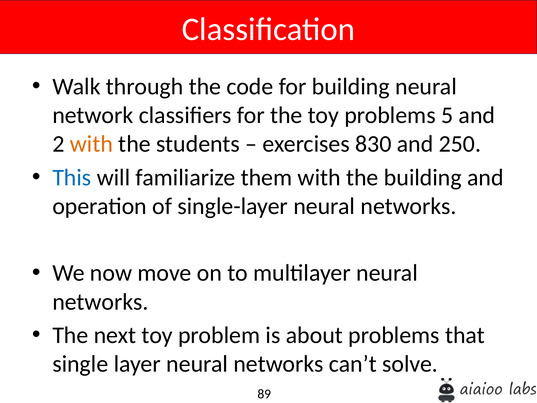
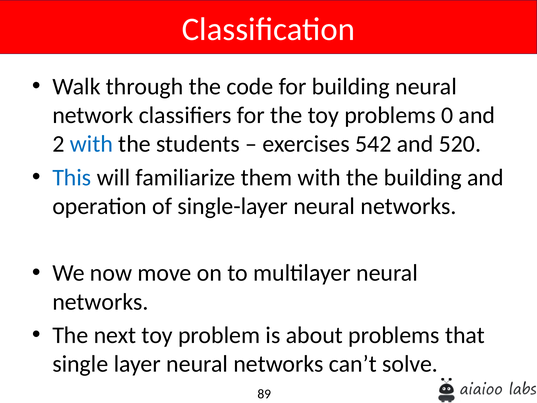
5: 5 -> 0
with at (91, 144) colour: orange -> blue
830: 830 -> 542
250: 250 -> 520
